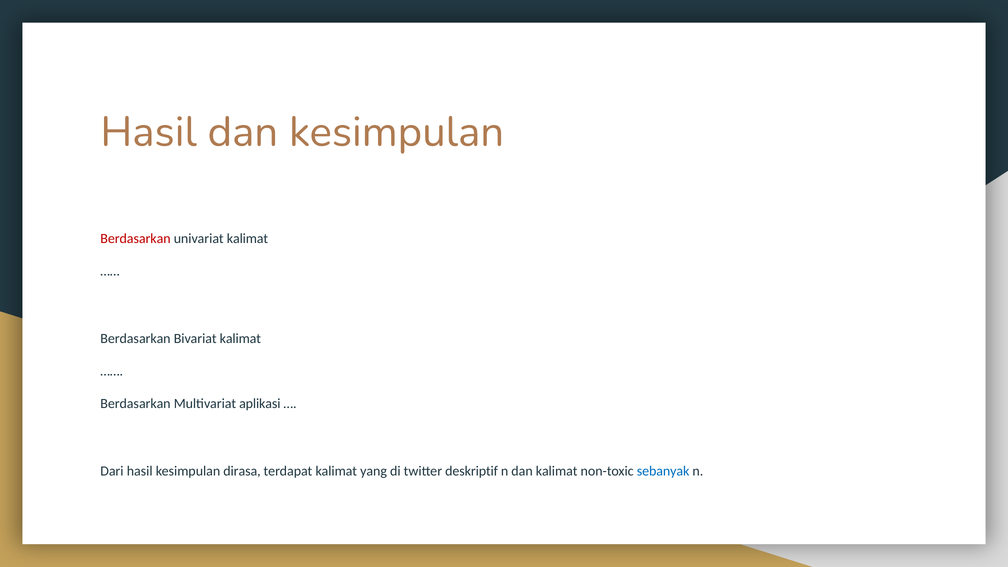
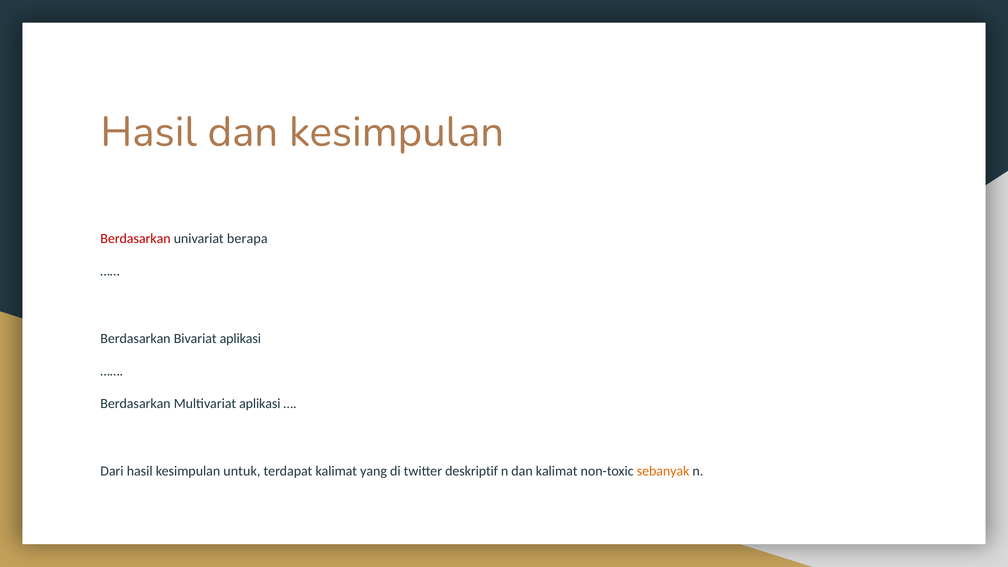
univariat kalimat: kalimat -> berapa
Bivariat kalimat: kalimat -> aplikasi
dirasa: dirasa -> untuk
sebanyak colour: blue -> orange
